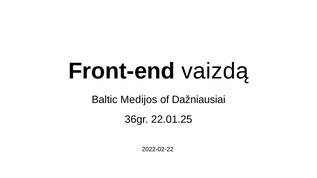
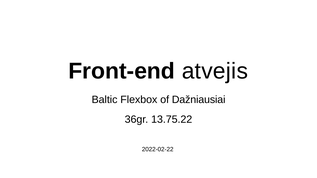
vaizdą: vaizdą -> atvejis
Medijos: Medijos -> Flexbox
22.01.25: 22.01.25 -> 13.75.22
